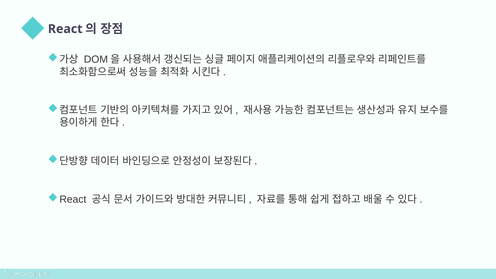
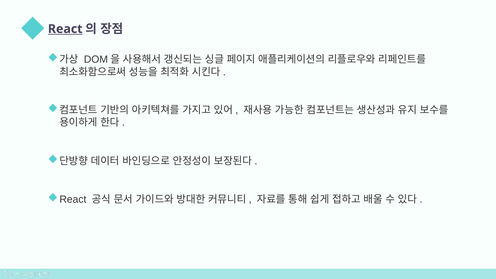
React underline: none -> present
